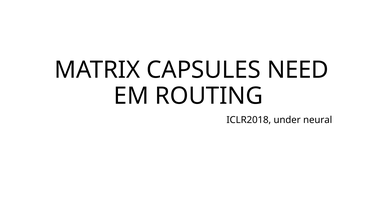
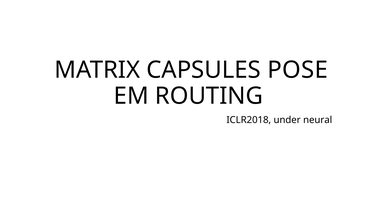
NEED: NEED -> POSE
